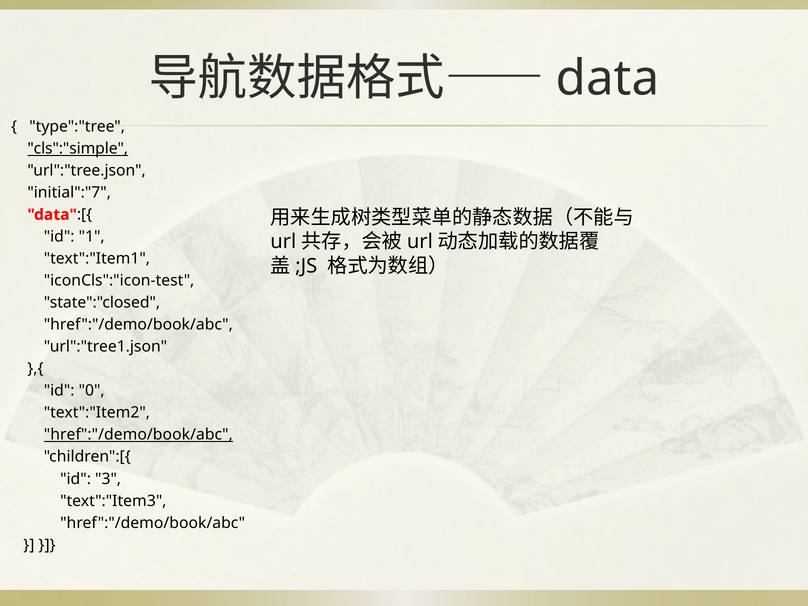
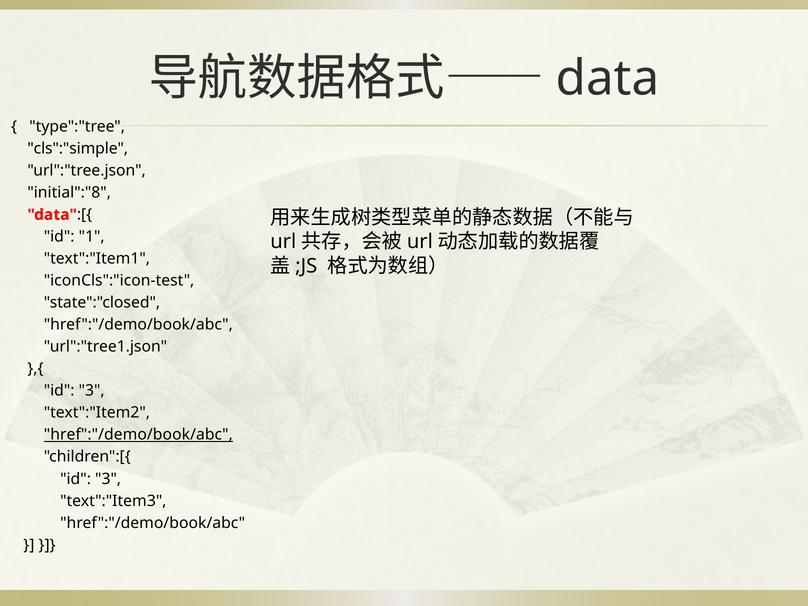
cls":"simple underline: present -> none
initial":"7: initial":"7 -> initial":"8
0 at (92, 391): 0 -> 3
